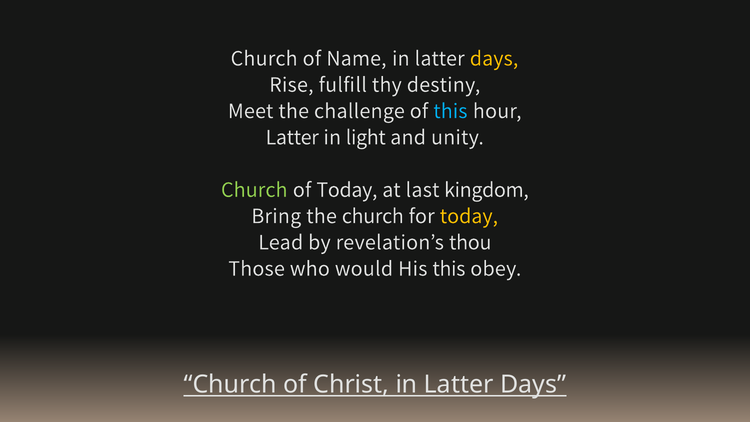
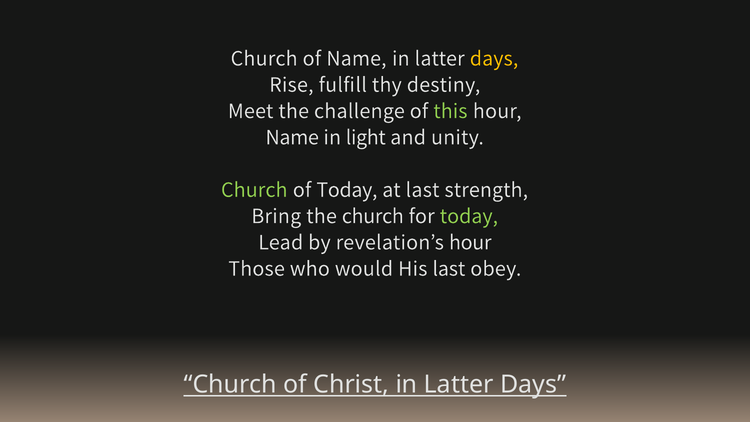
this at (450, 111) colour: light blue -> light green
Latter at (292, 137): Latter -> Name
kingdom: kingdom -> strength
today at (469, 216) colour: yellow -> light green
revelation’s thou: thou -> hour
His this: this -> last
